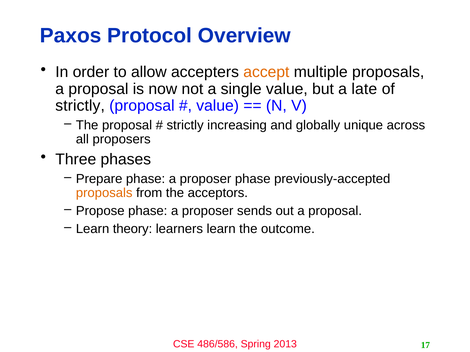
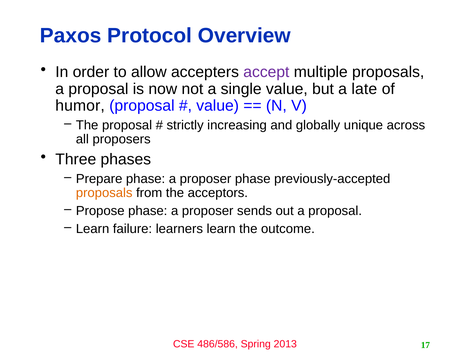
accept colour: orange -> purple
strictly at (80, 106): strictly -> humor
theory: theory -> failure
